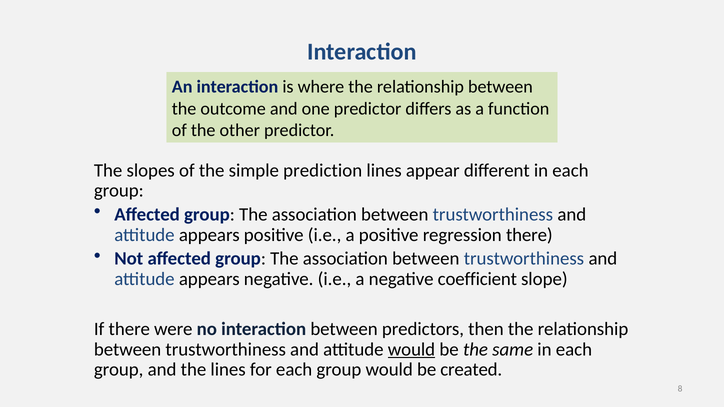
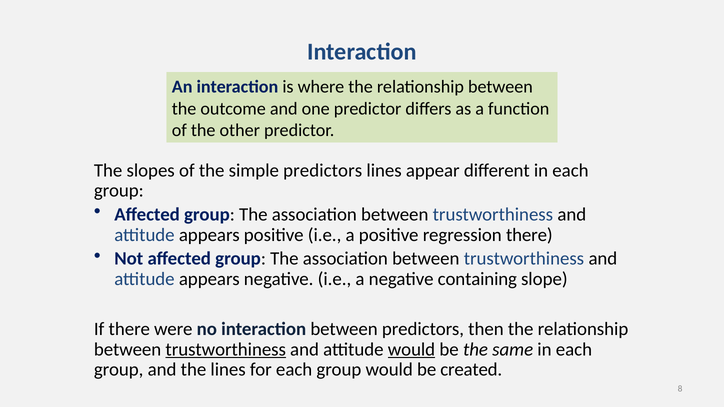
simple prediction: prediction -> predictors
coefficient: coefficient -> containing
trustworthiness at (226, 350) underline: none -> present
